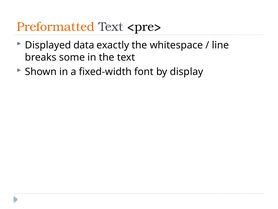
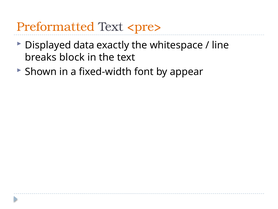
<pre> colour: black -> orange
some: some -> block
display: display -> appear
